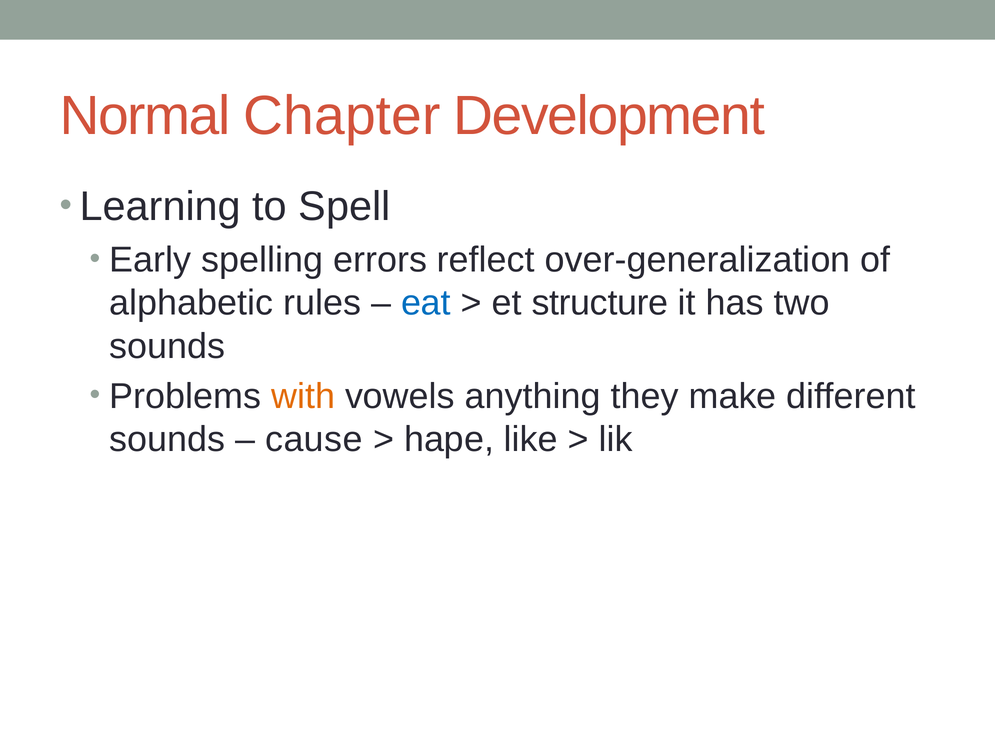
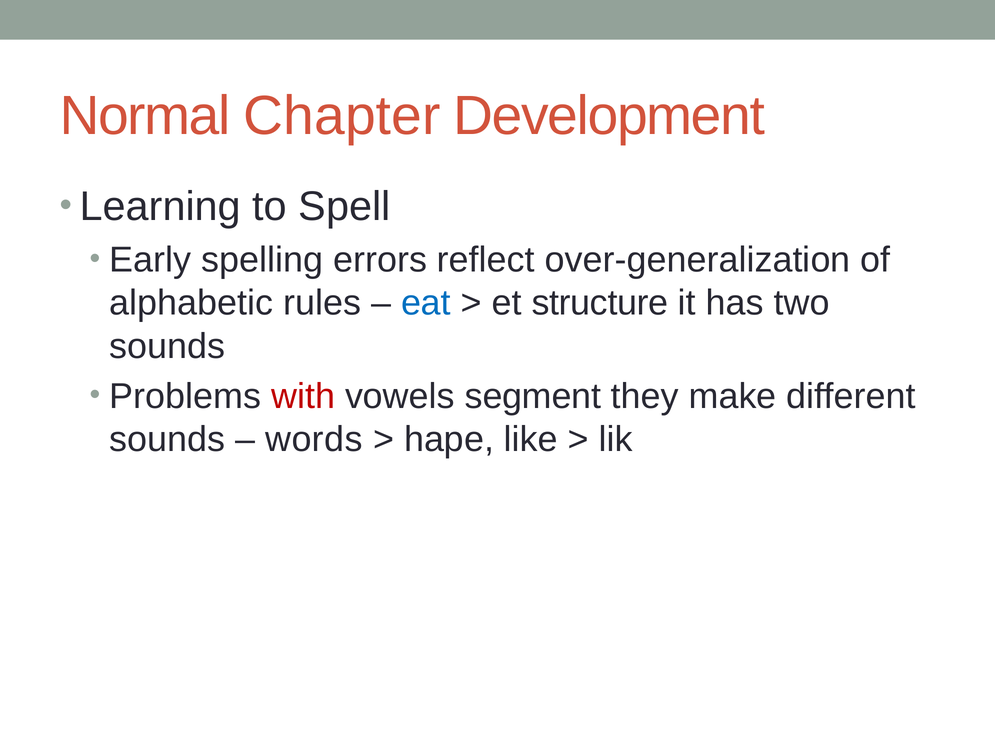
with colour: orange -> red
anything: anything -> segment
cause: cause -> words
